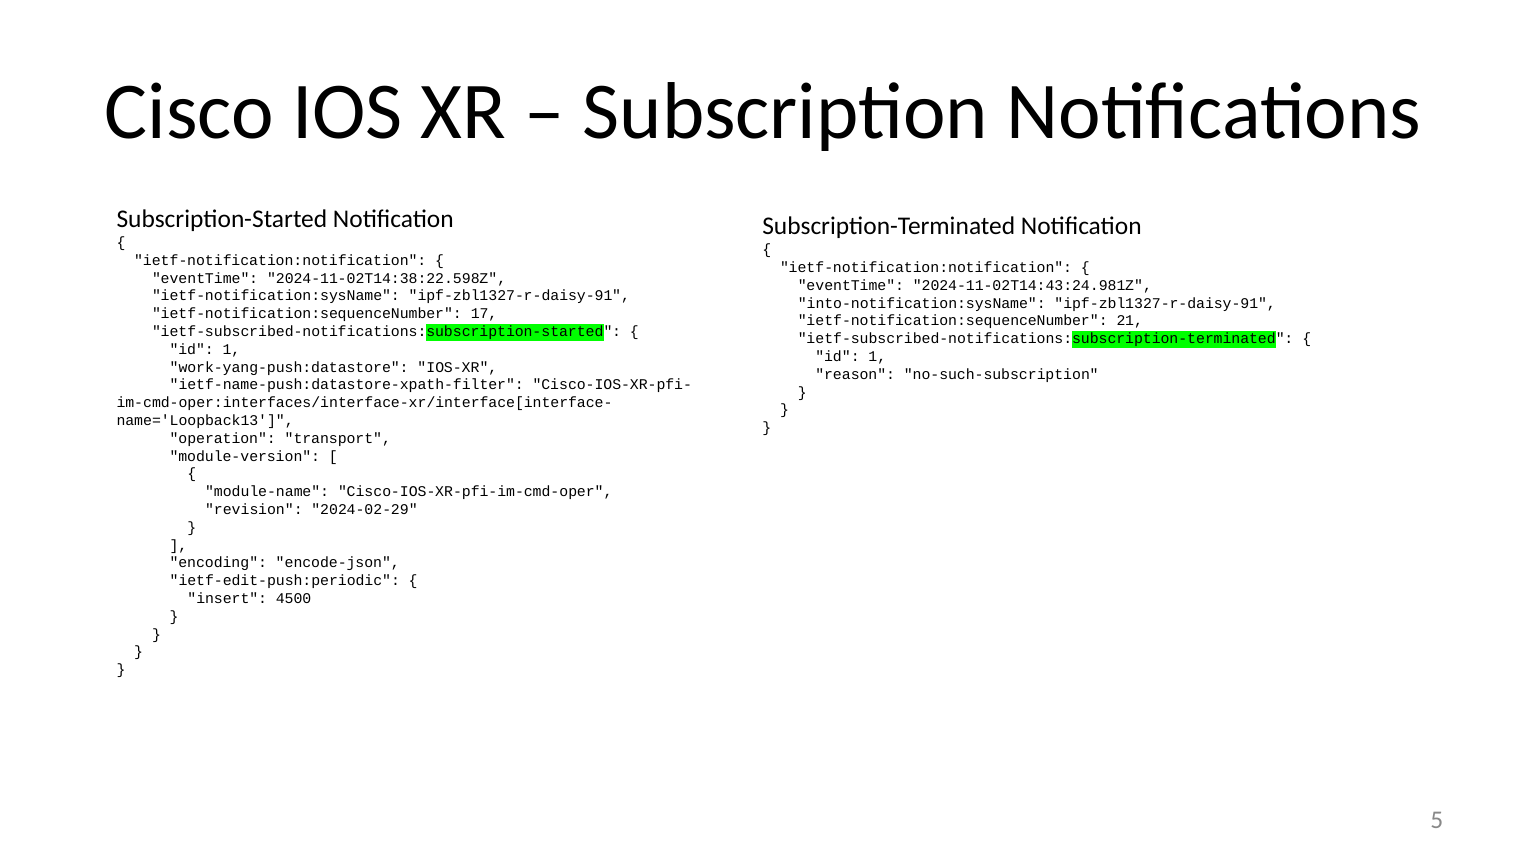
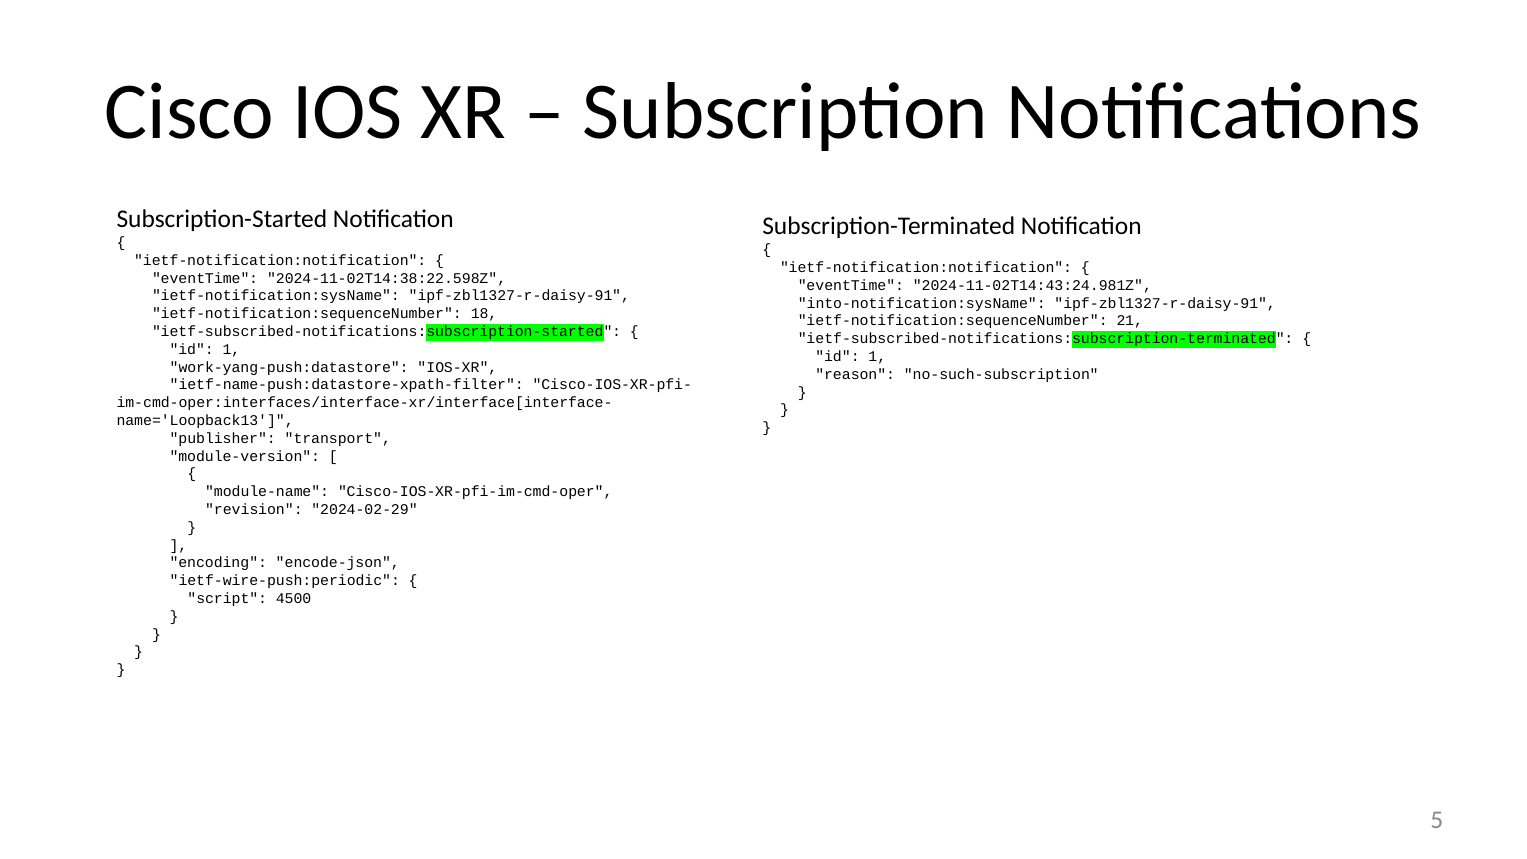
17: 17 -> 18
operation: operation -> publisher
ietf-edit-push:periodic: ietf-edit-push:periodic -> ietf-wire-push:periodic
insert: insert -> script
